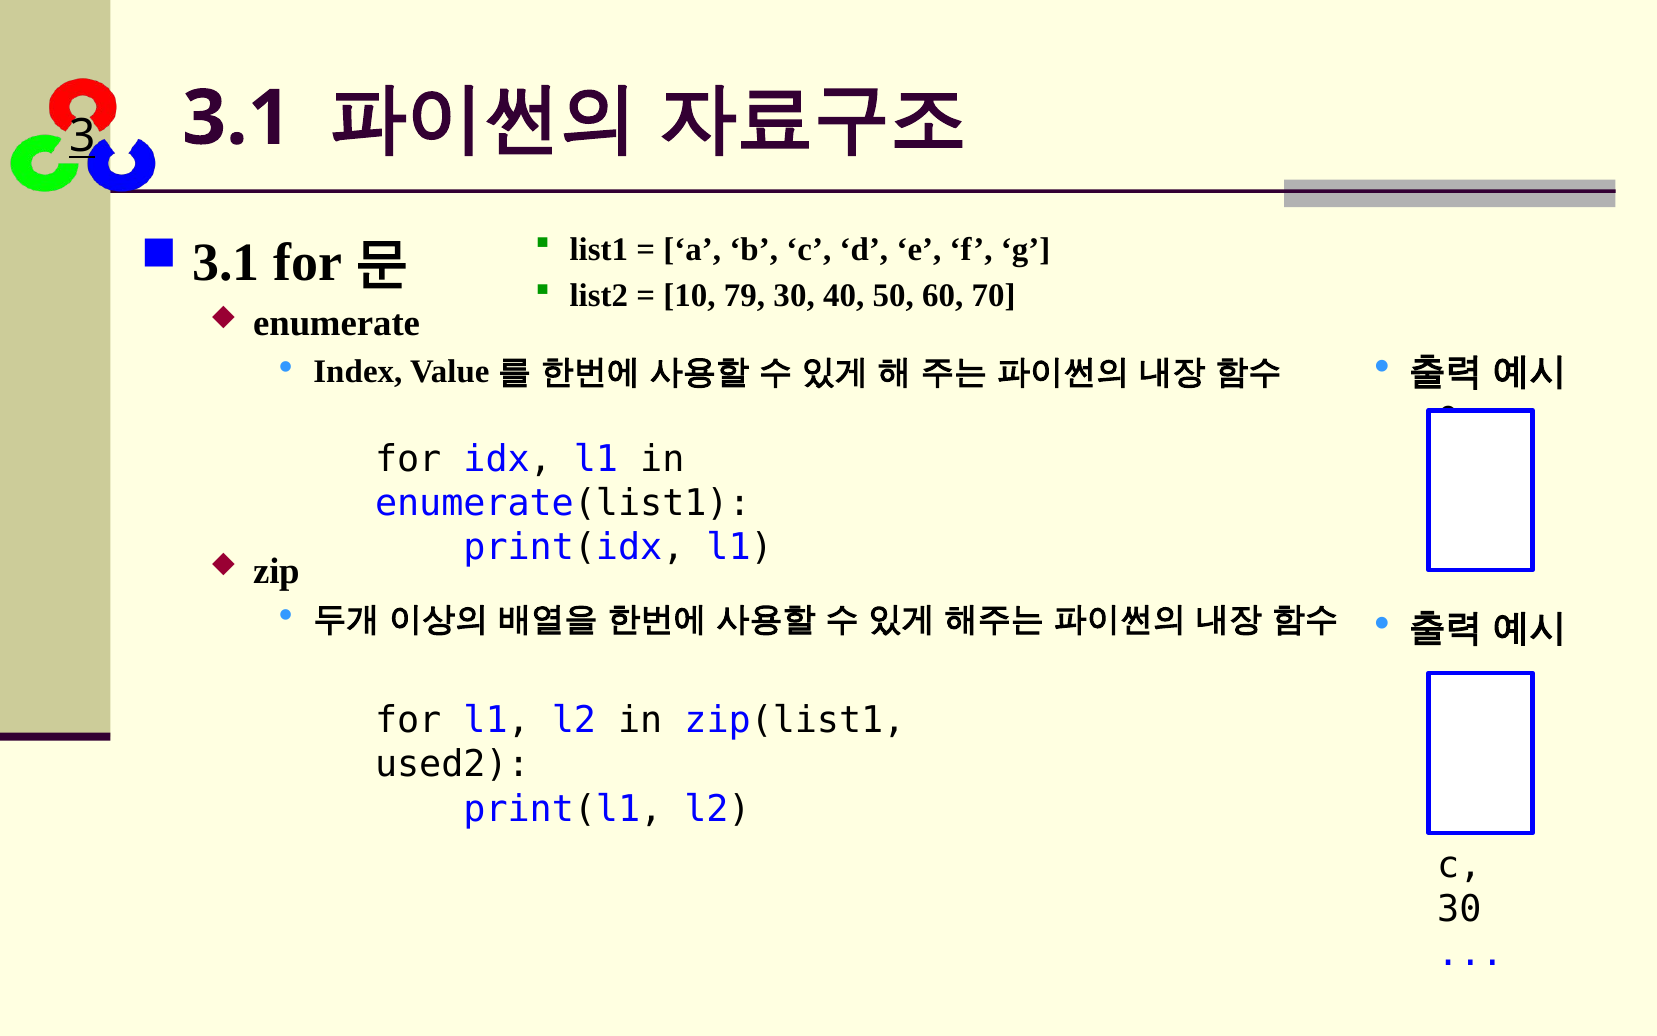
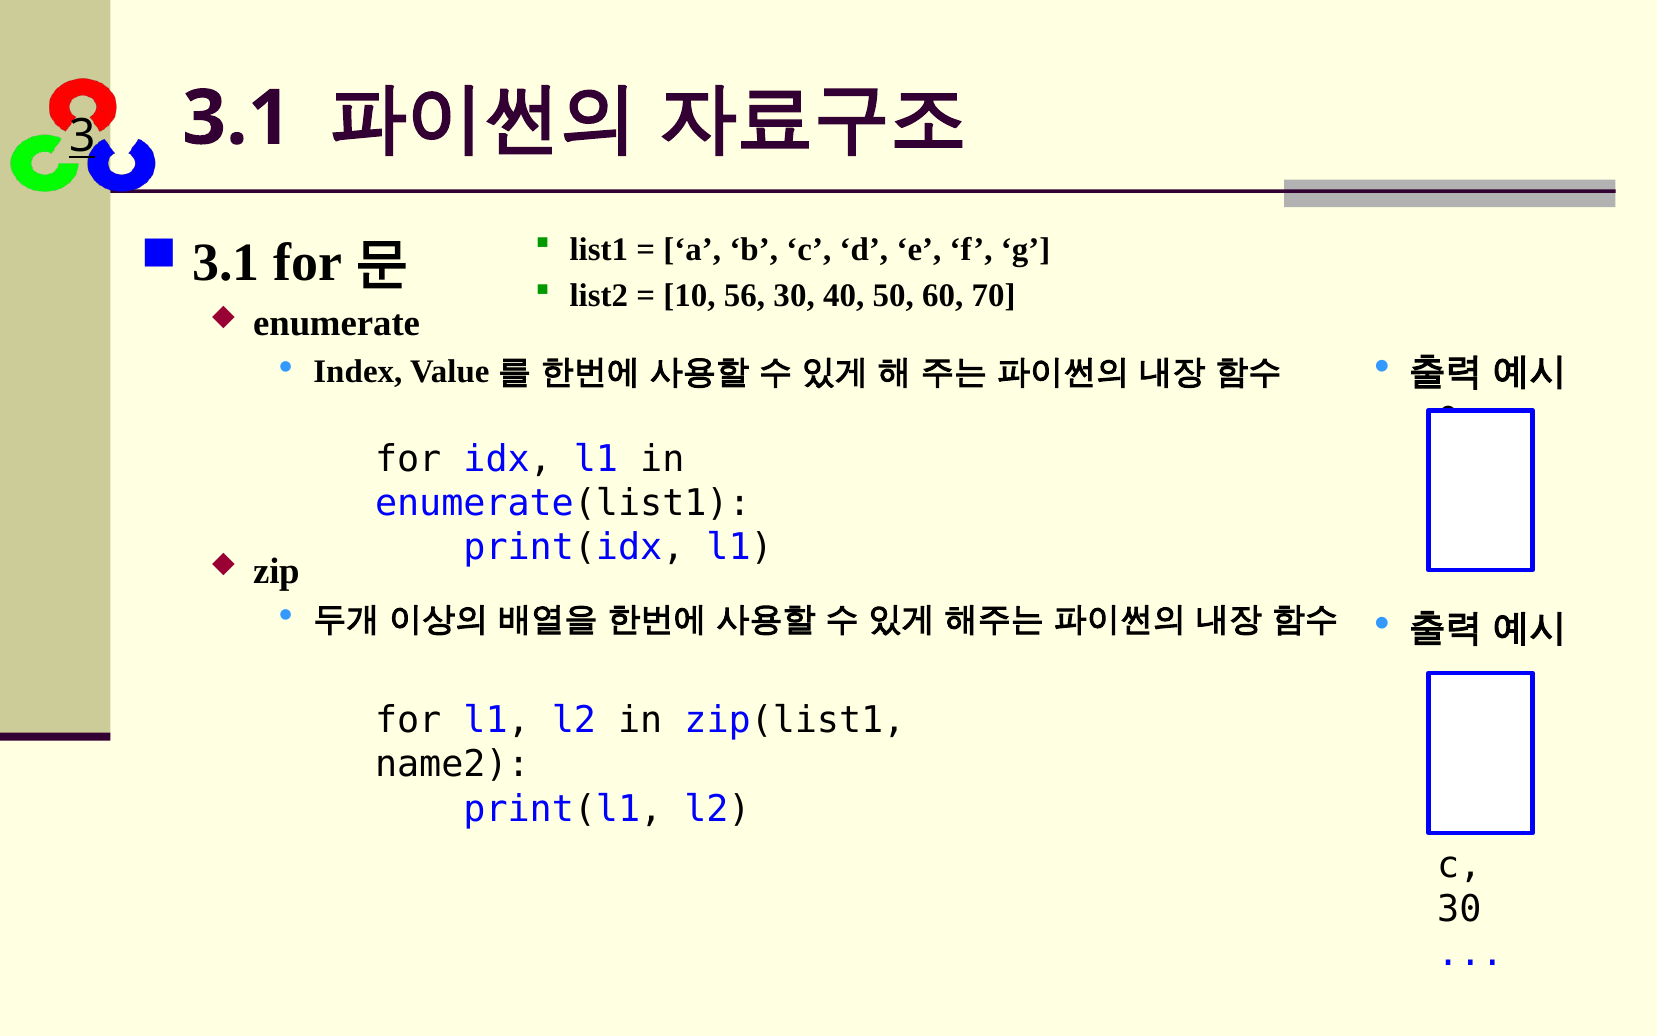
79: 79 -> 56
used2: used2 -> name2
